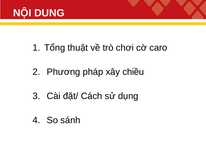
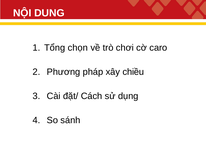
thuật: thuật -> chọn
